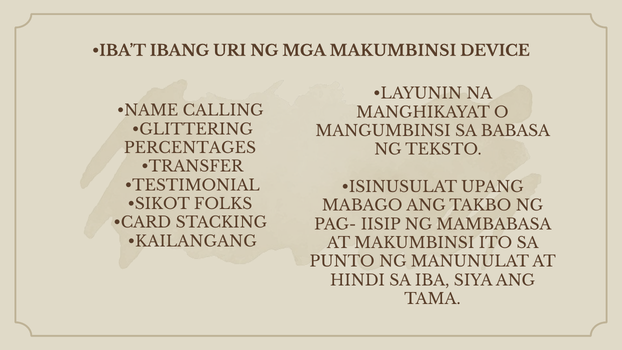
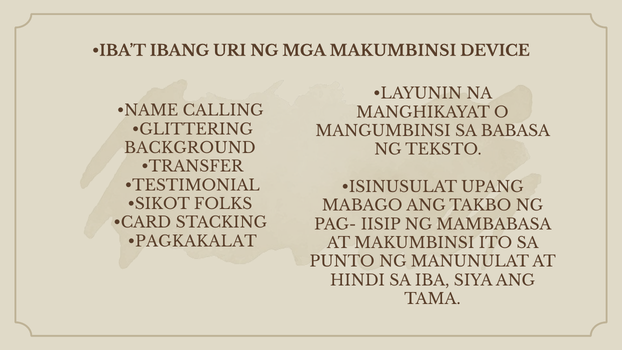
PERCENTAGES: PERCENTAGES -> BACKGROUND
KAILANGANG: KAILANGANG -> PAGKAKALAT
